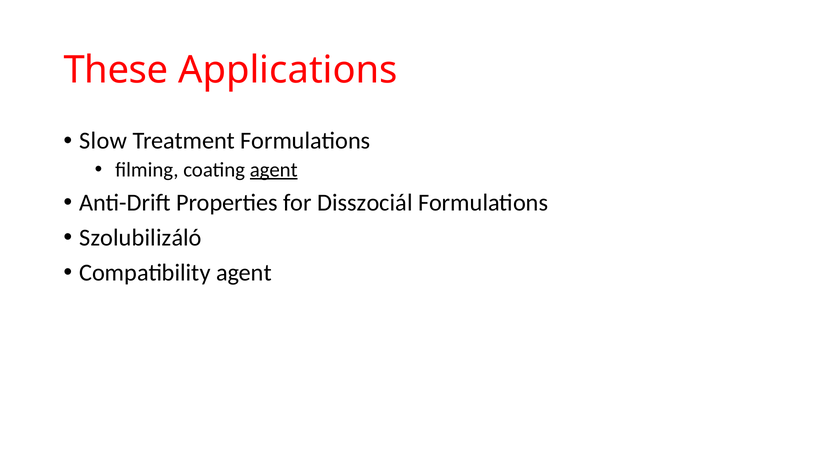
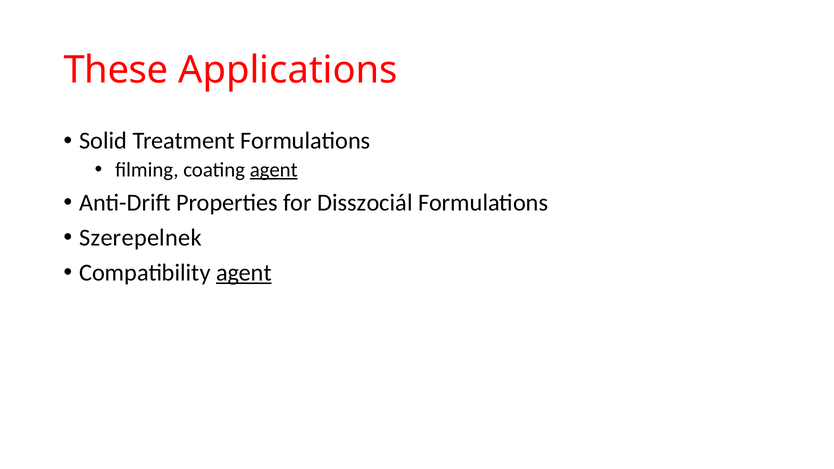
Slow: Slow -> Solid
Szolubilizáló: Szolubilizáló -> Szerepelnek
agent at (244, 273) underline: none -> present
